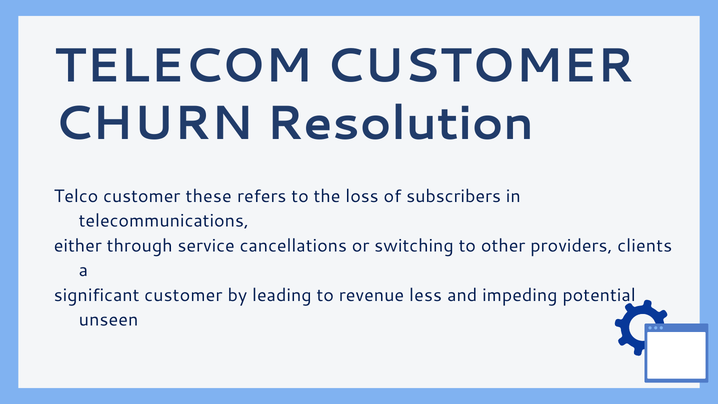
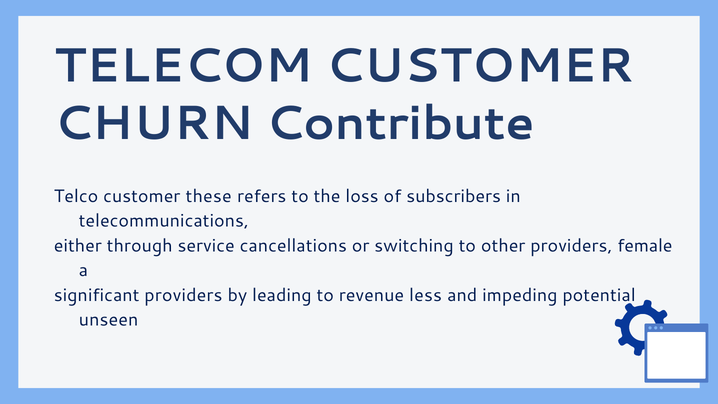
Resolution: Resolution -> Contribute
clients: clients -> female
significant customer: customer -> providers
